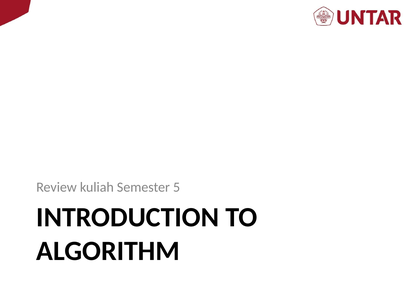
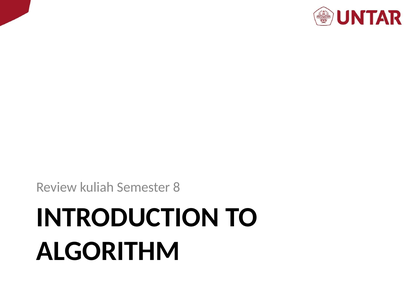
5: 5 -> 8
